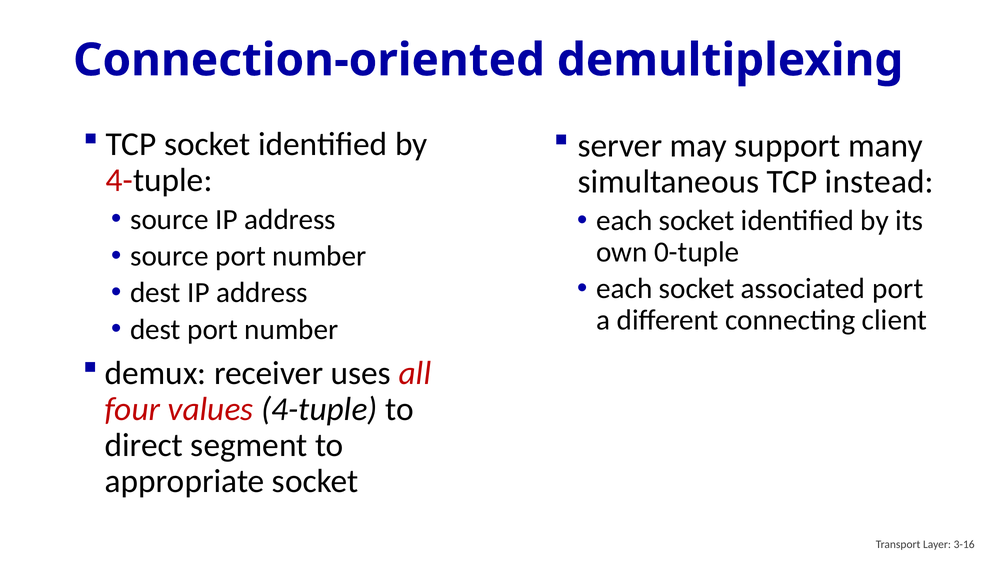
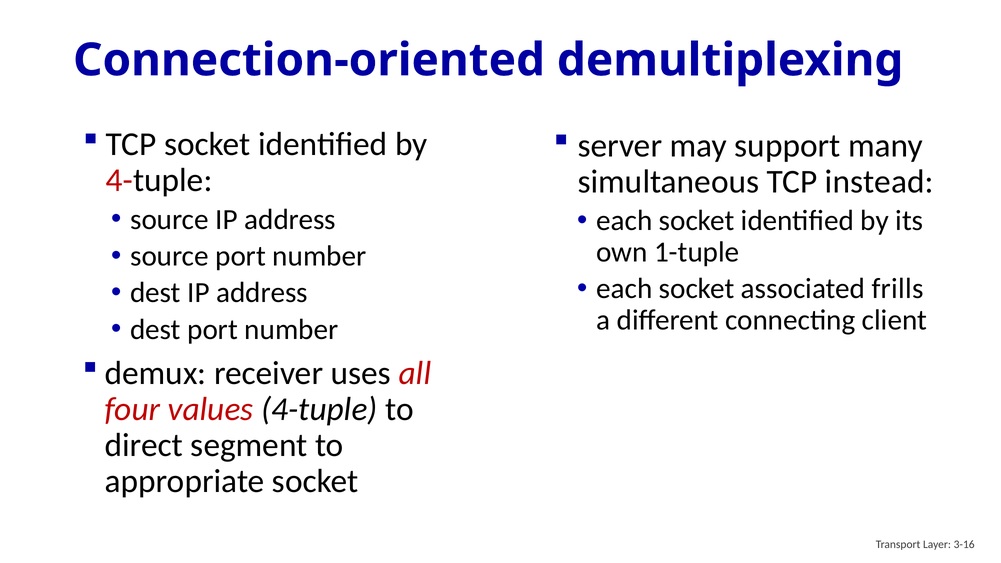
0-tuple: 0-tuple -> 1-tuple
associated port: port -> frills
